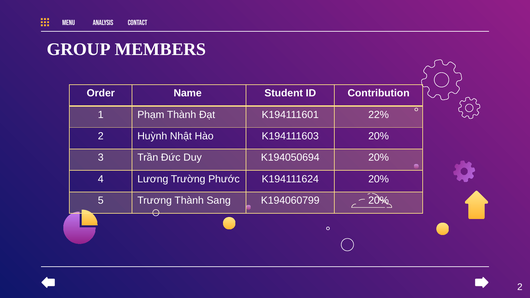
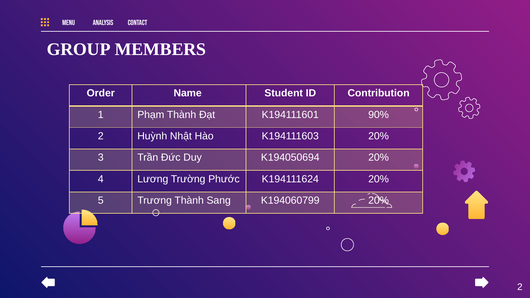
22%: 22% -> 90%
